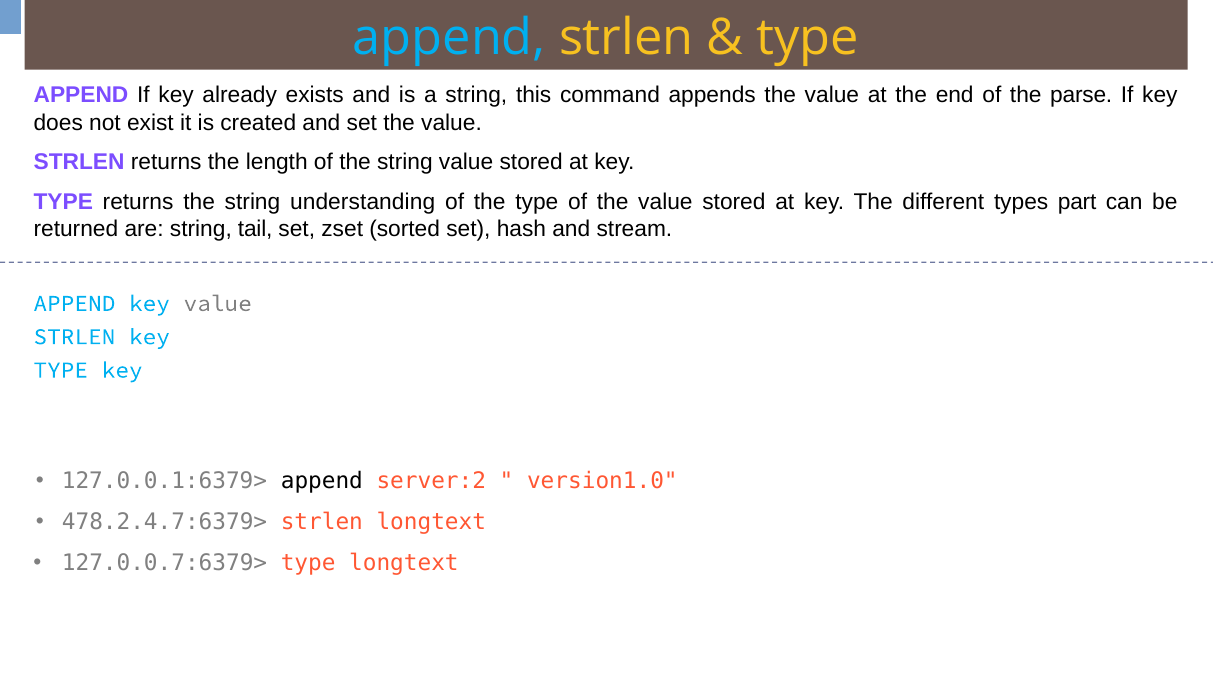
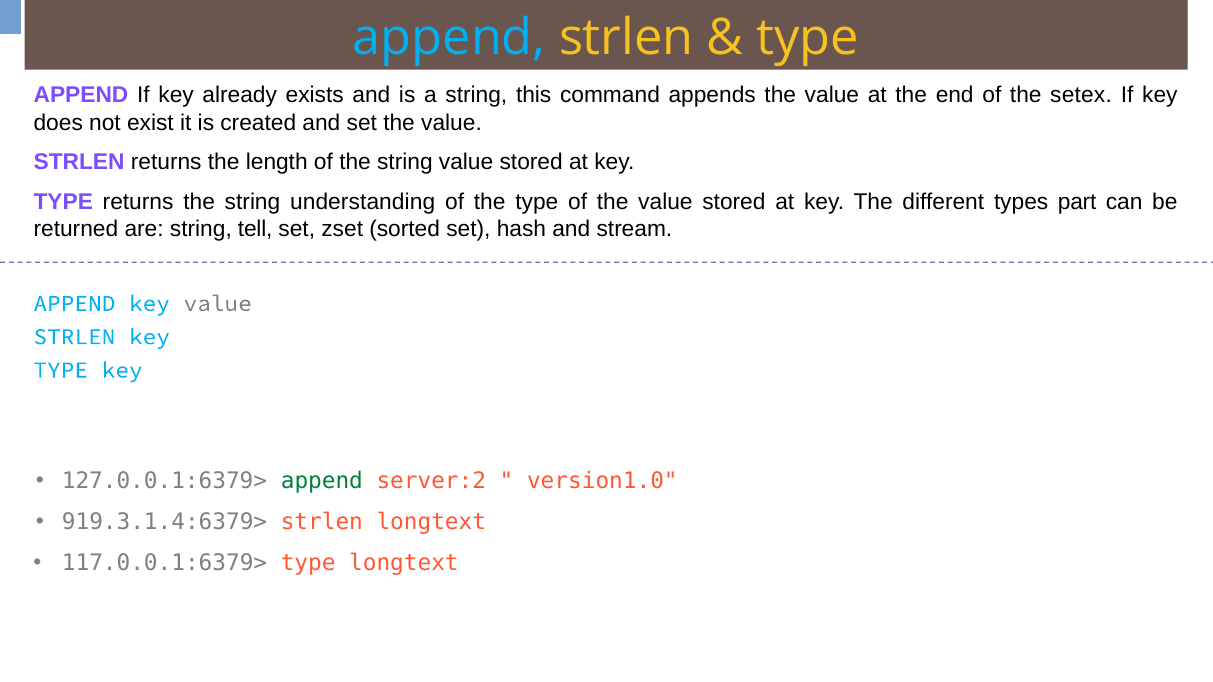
parse: parse -> setex
tail: tail -> tell
append at (322, 481) colour: black -> green
478.2.4.7:6379>: 478.2.4.7:6379> -> 919.3.1.4:6379>
127.0.0.7:6379>: 127.0.0.7:6379> -> 117.0.0.1:6379>
